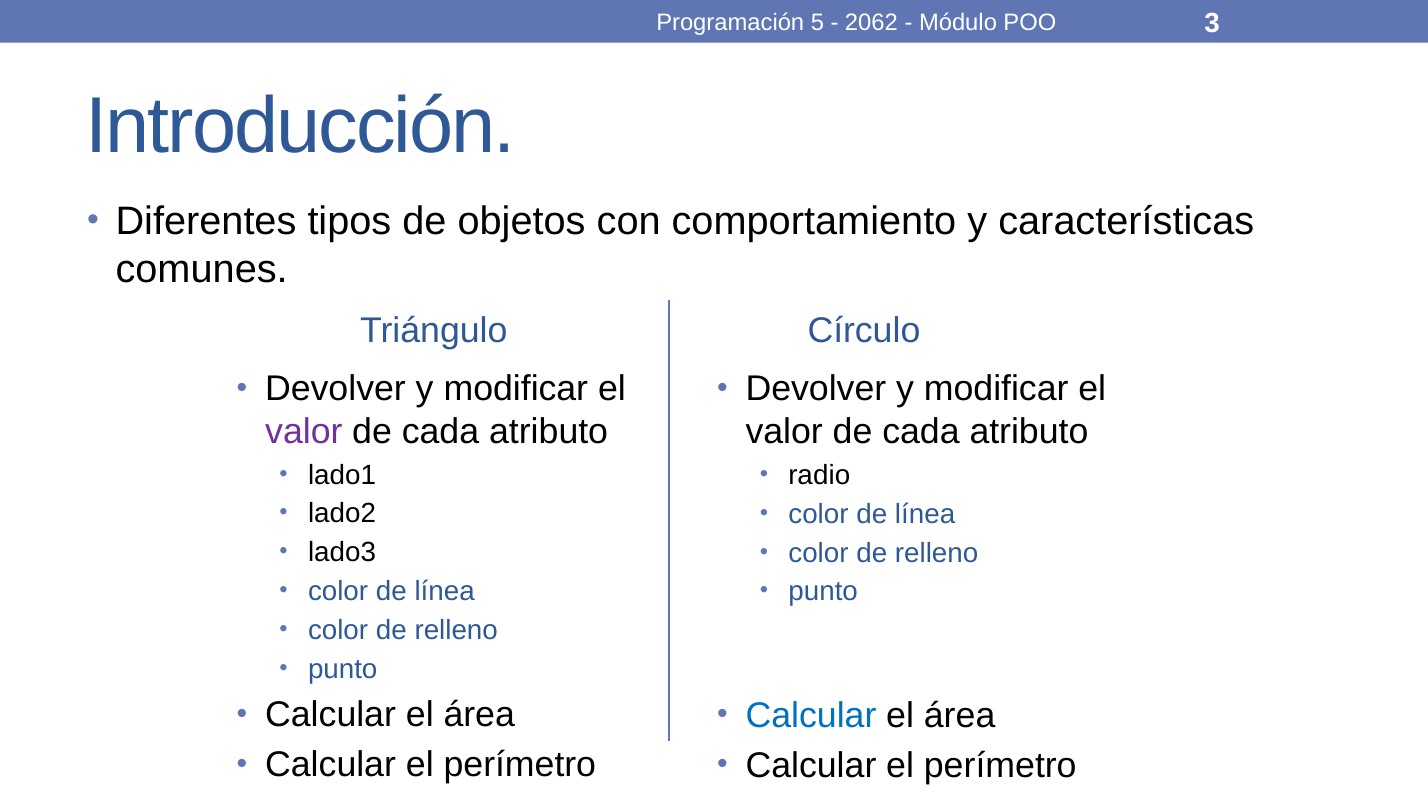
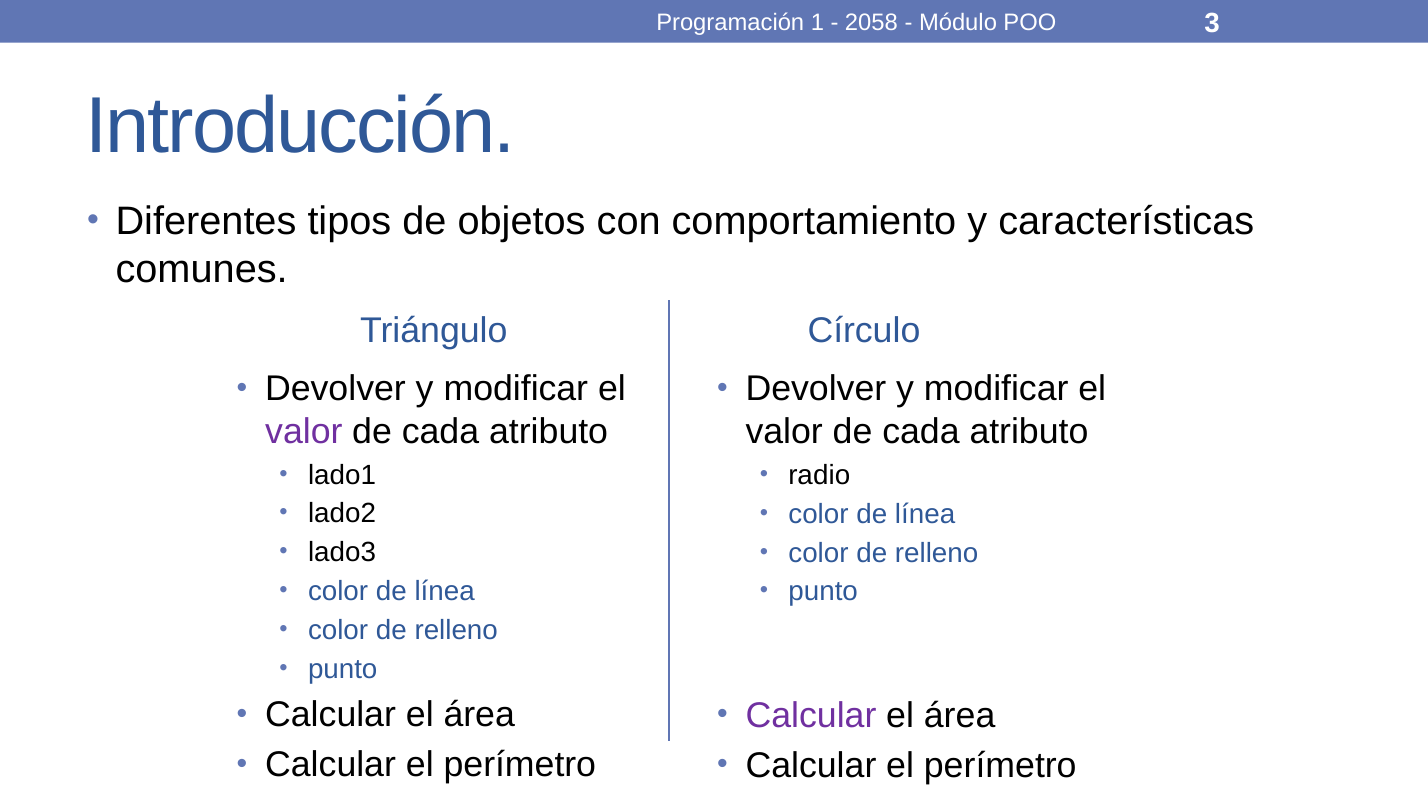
5: 5 -> 1
2062: 2062 -> 2058
Calcular at (811, 716) colour: blue -> purple
